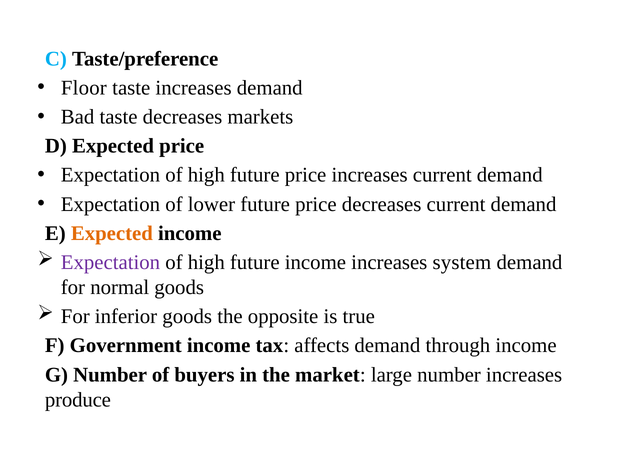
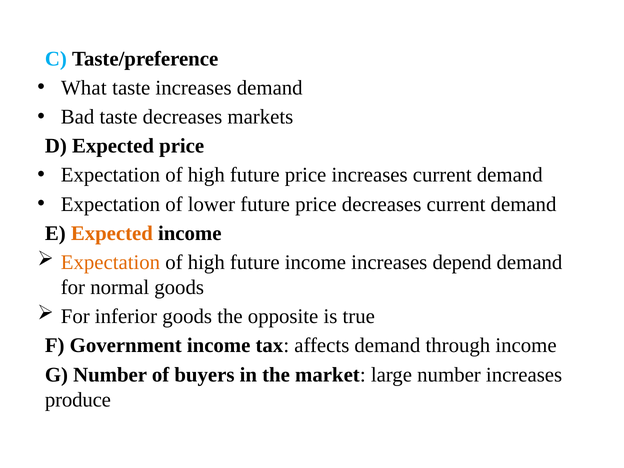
Floor: Floor -> What
Expectation at (110, 262) colour: purple -> orange
system: system -> depend
